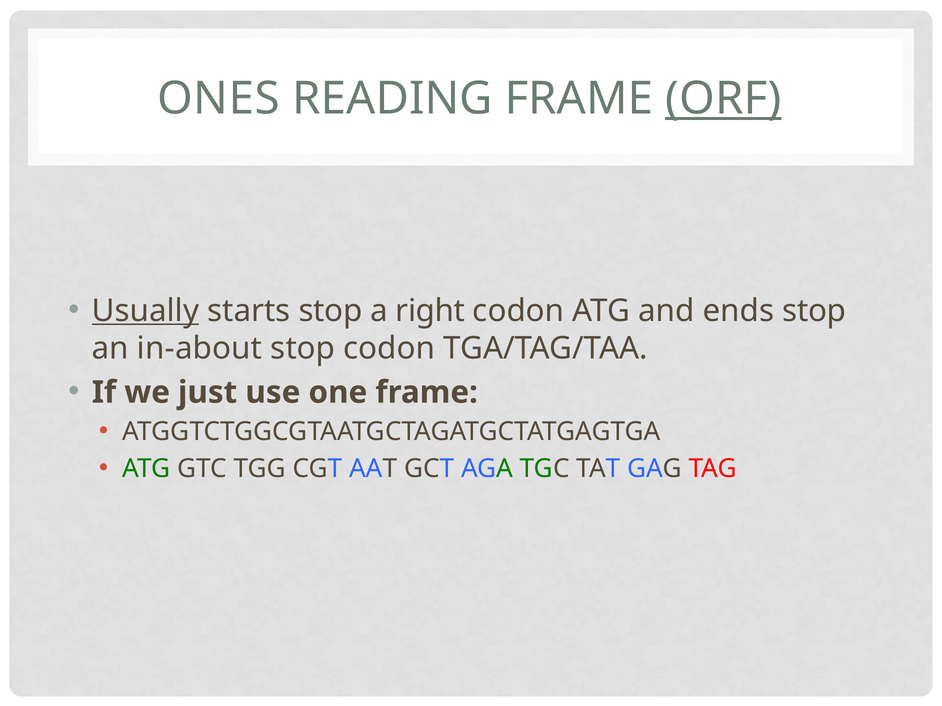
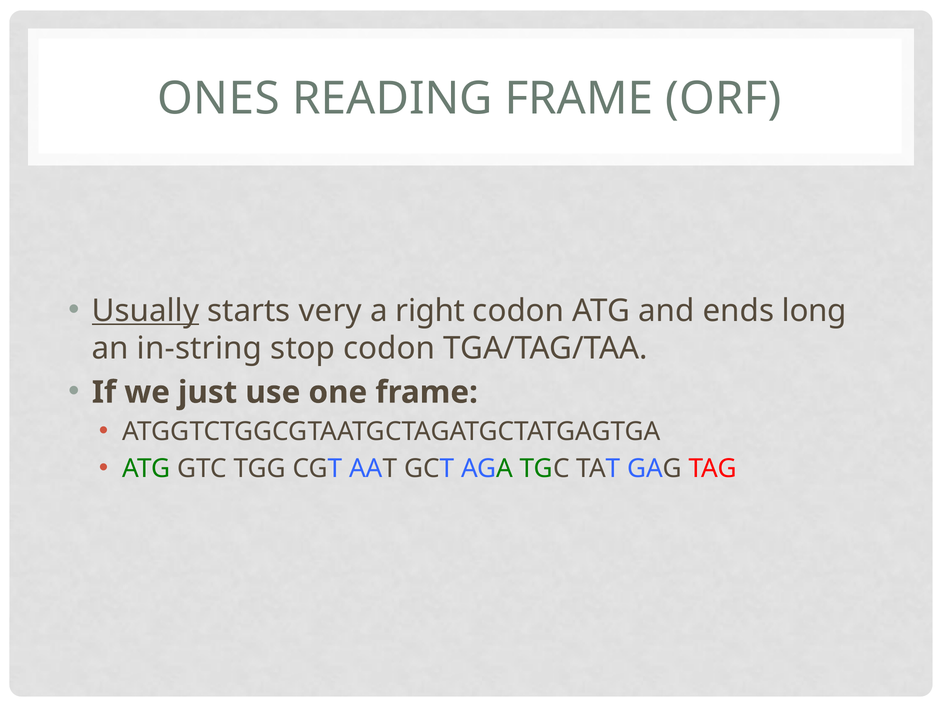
ORF underline: present -> none
starts stop: stop -> very
ends stop: stop -> long
in-about: in-about -> in-string
